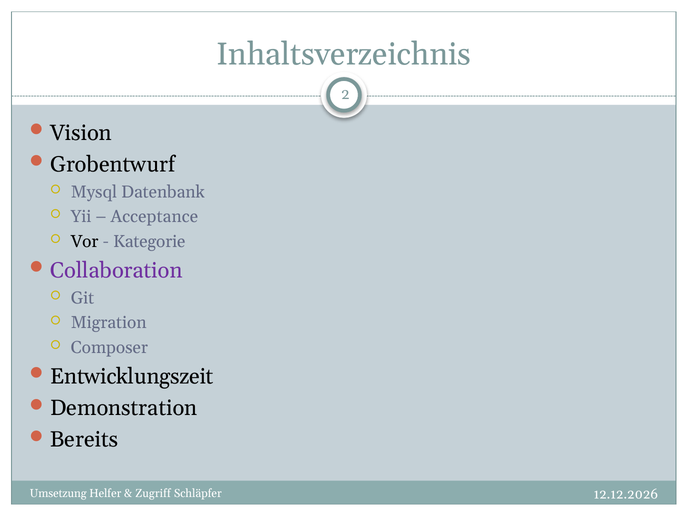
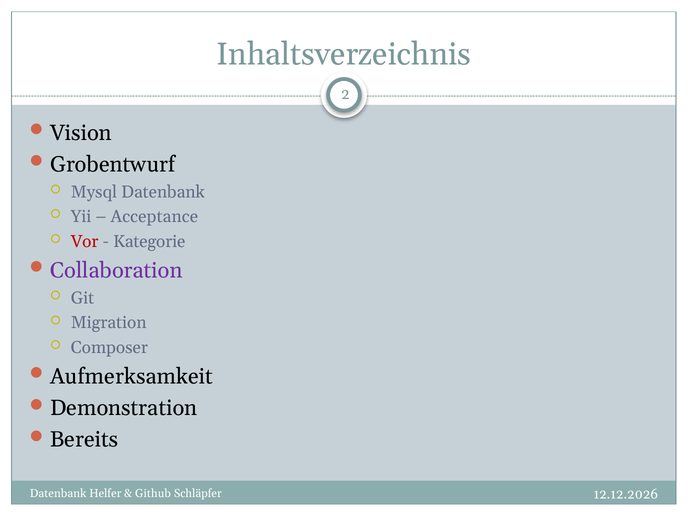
Vor colour: black -> red
Entwicklungszeit: Entwicklungszeit -> Aufmerksamkeit
Umsetzung at (58, 493): Umsetzung -> Datenbank
Zugriff: Zugriff -> Github
